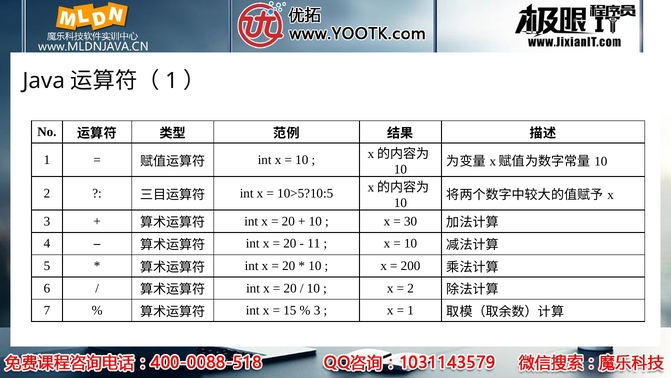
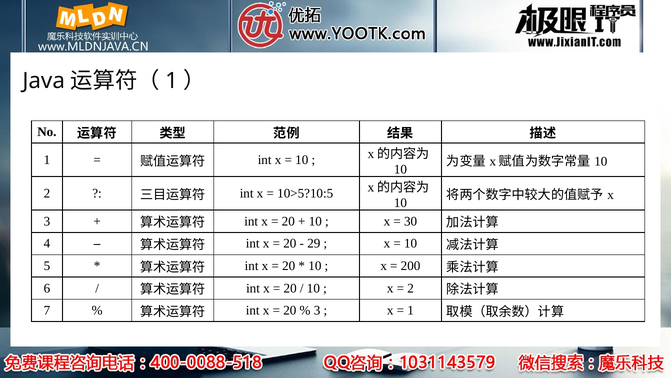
11: 11 -> 29
15 at (290, 310): 15 -> 20
